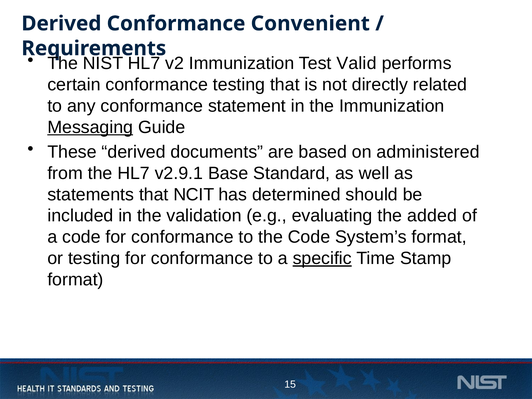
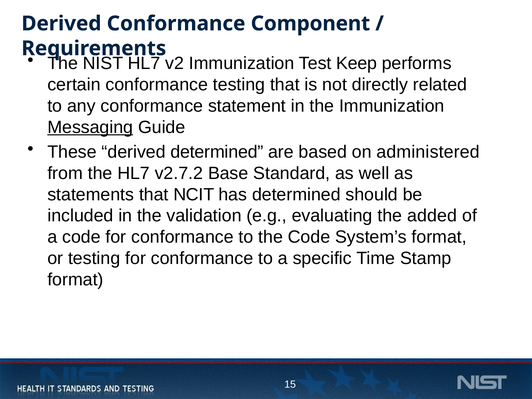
Convenient: Convenient -> Component
Valid: Valid -> Keep
derived documents: documents -> determined
v2.9.1: v2.9.1 -> v2.7.2
specific underline: present -> none
